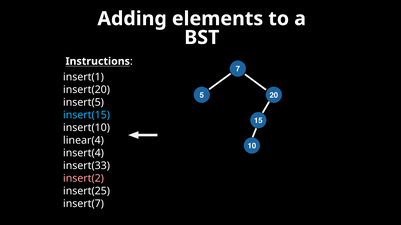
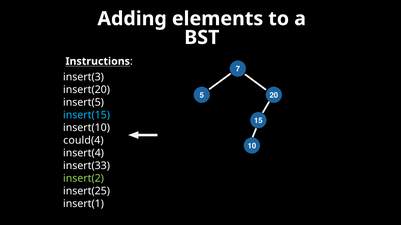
insert(1: insert(1 -> insert(3
linear(4: linear(4 -> could(4
insert(2 colour: pink -> light green
insert(7: insert(7 -> insert(1
